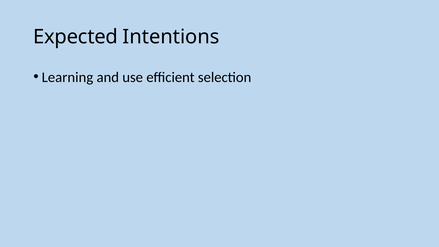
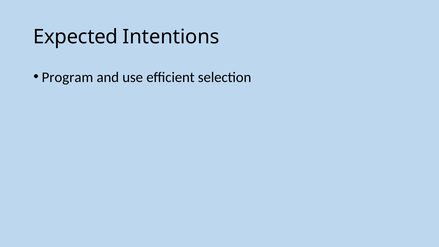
Learning: Learning -> Program
